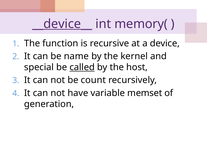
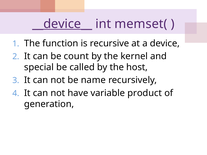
memory(: memory( -> memset(
name: name -> count
called underline: present -> none
count: count -> name
memset: memset -> product
